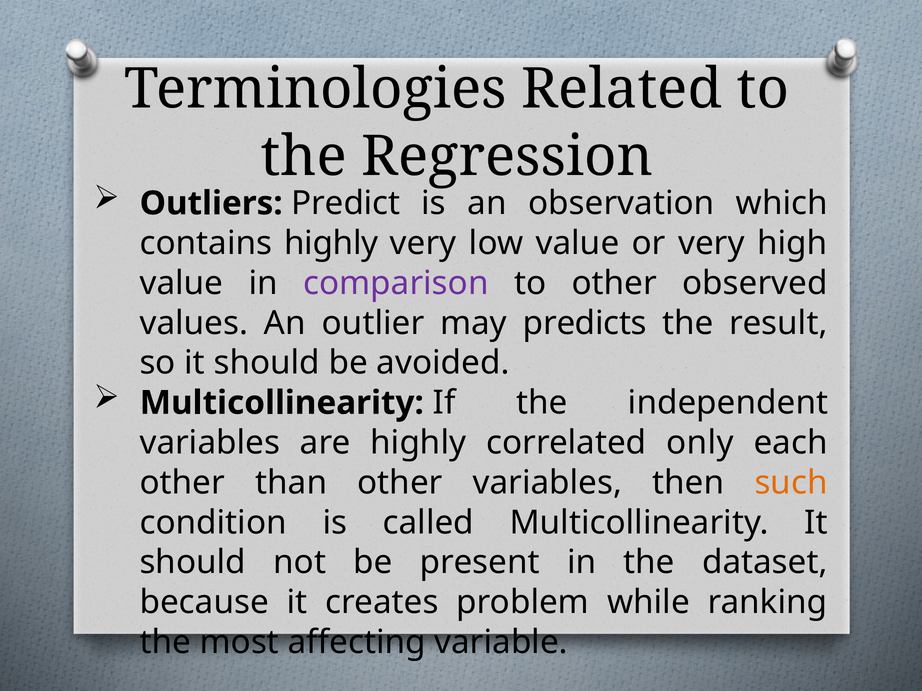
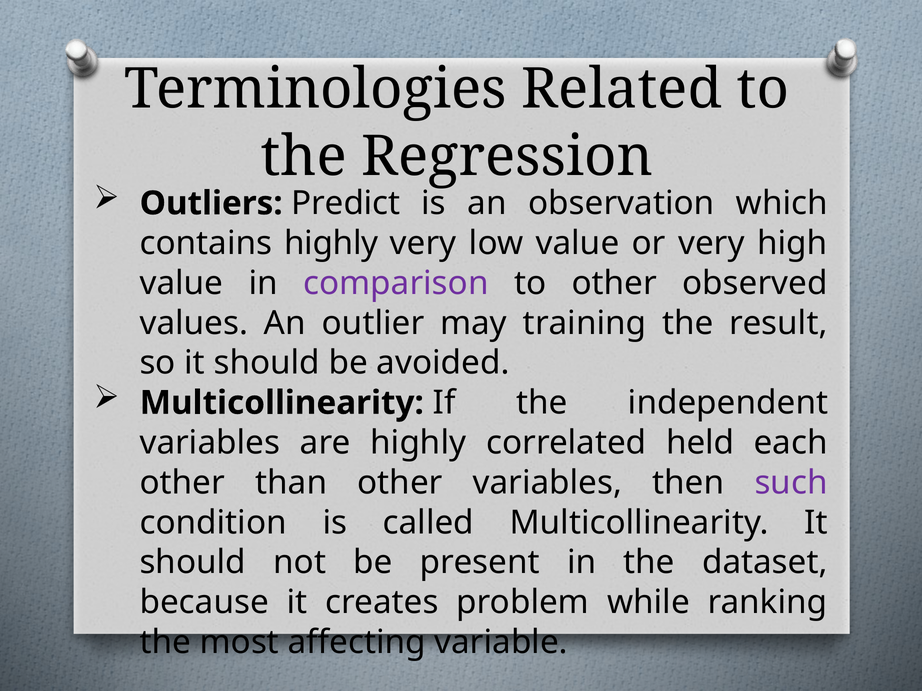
predicts: predicts -> training
only: only -> held
such colour: orange -> purple
